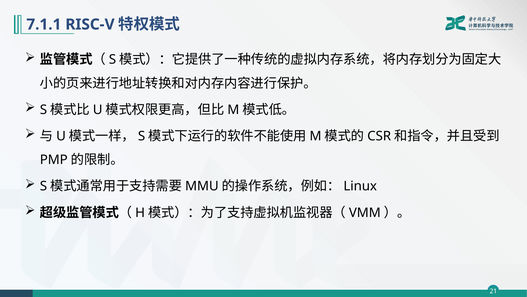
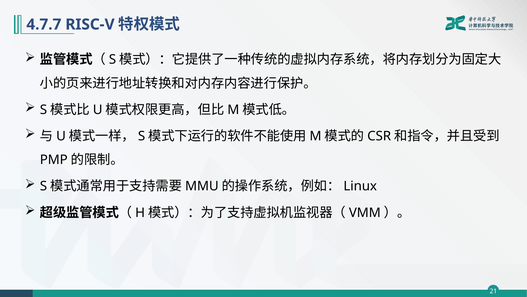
7.1.1: 7.1.1 -> 4.7.7
